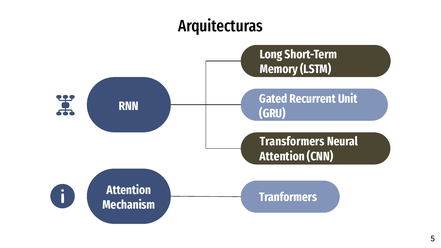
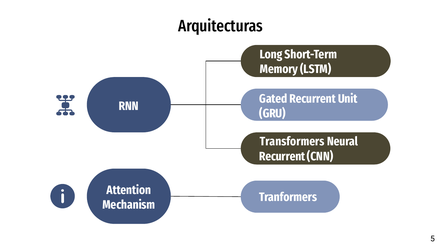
Attention at (282, 156): Attention -> Recurrent
